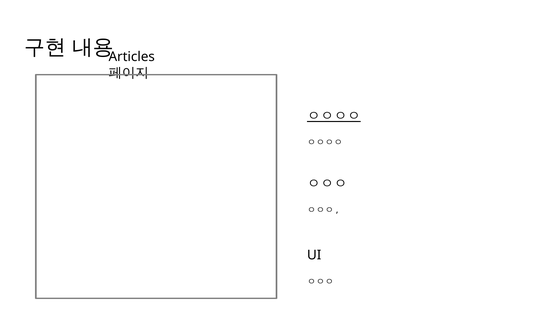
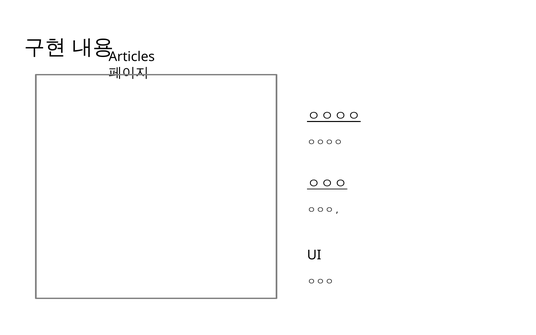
ㅇㅇㅇ at (327, 183) underline: none -> present
